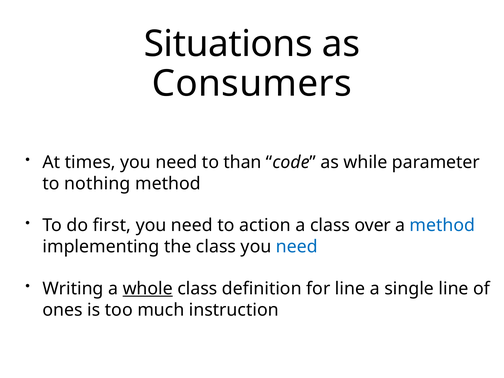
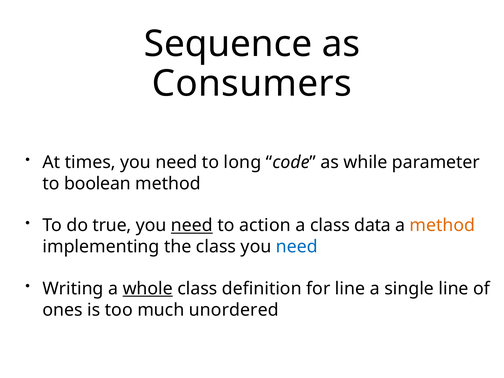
Situations: Situations -> Sequence
than: than -> long
nothing: nothing -> boolean
first: first -> true
need at (192, 225) underline: none -> present
over: over -> data
method at (442, 225) colour: blue -> orange
instruction: instruction -> unordered
